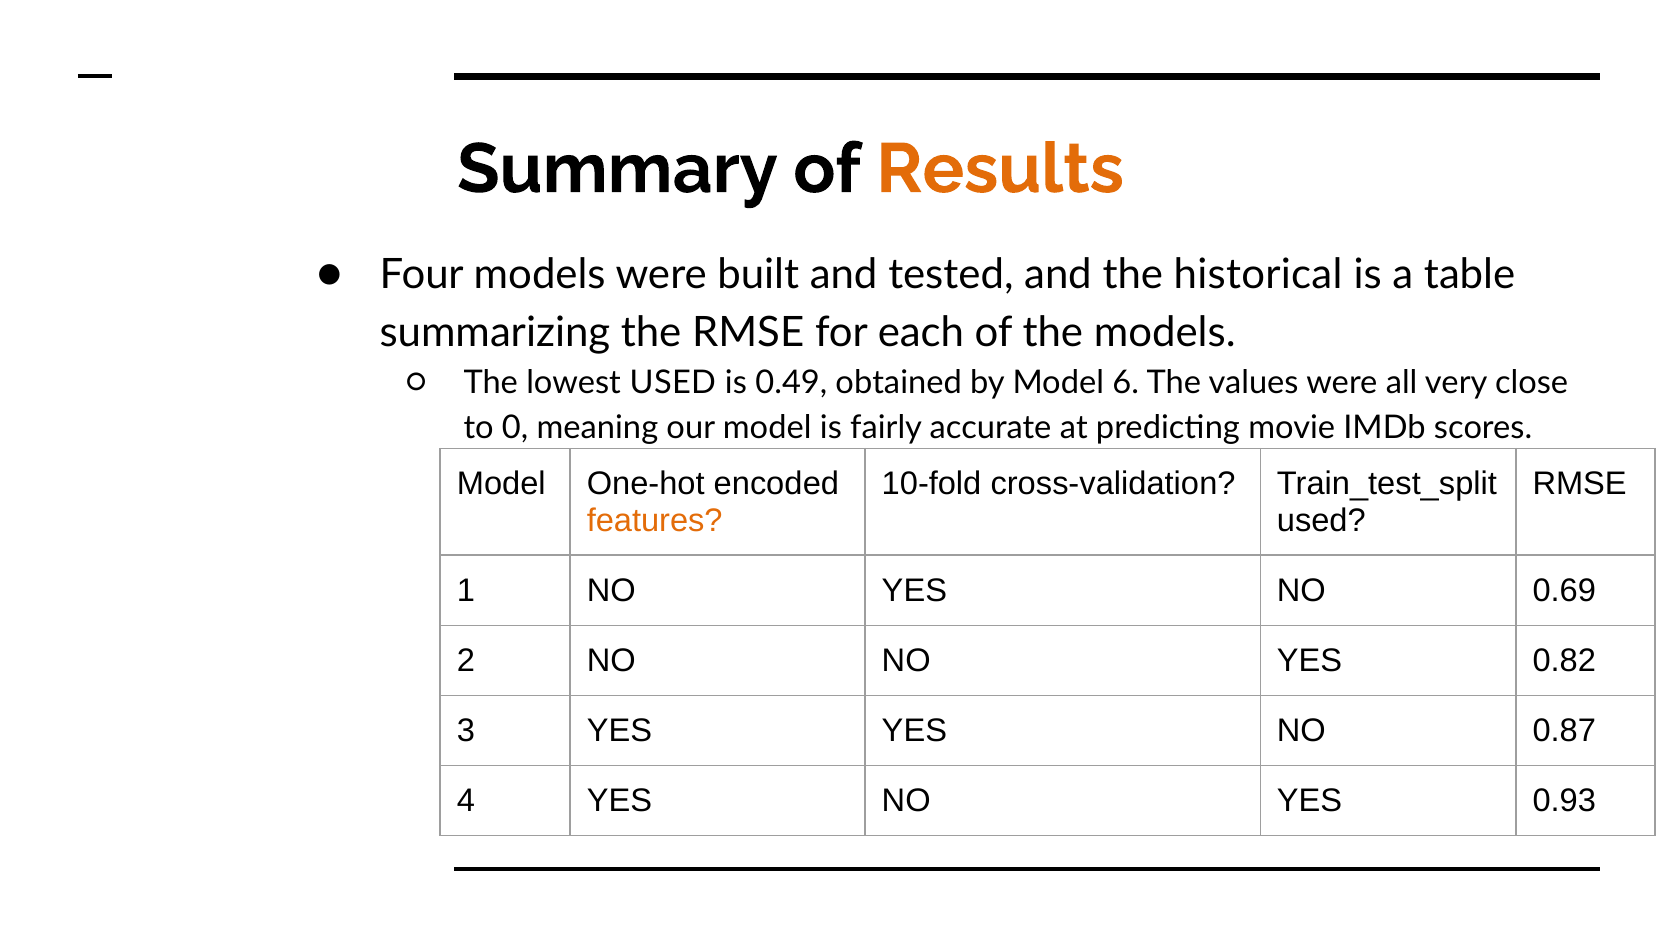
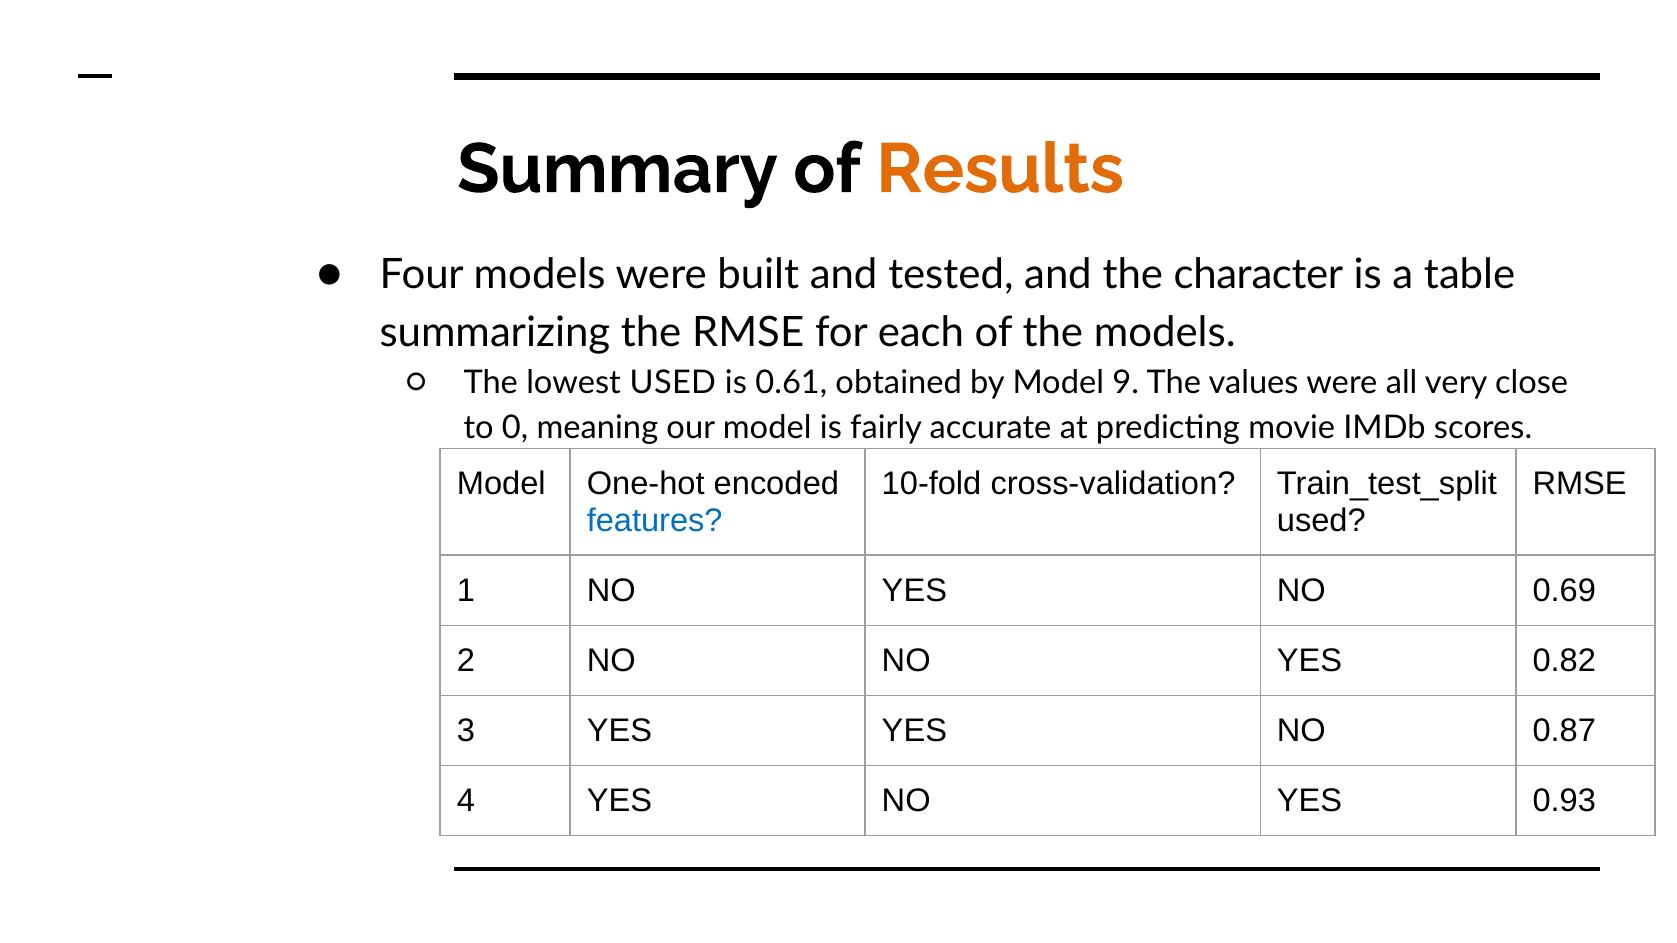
historical: historical -> character
0.49: 0.49 -> 0.61
6: 6 -> 9
features colour: orange -> blue
